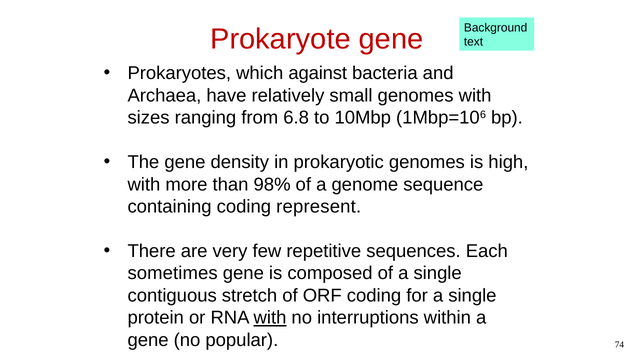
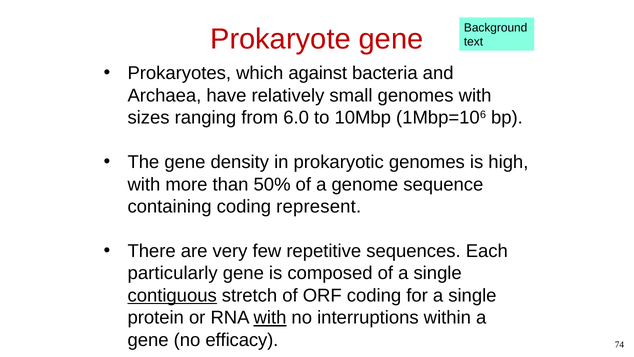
6.8: 6.8 -> 6.0
98%: 98% -> 50%
sometimes: sometimes -> particularly
contiguous underline: none -> present
popular: popular -> efficacy
